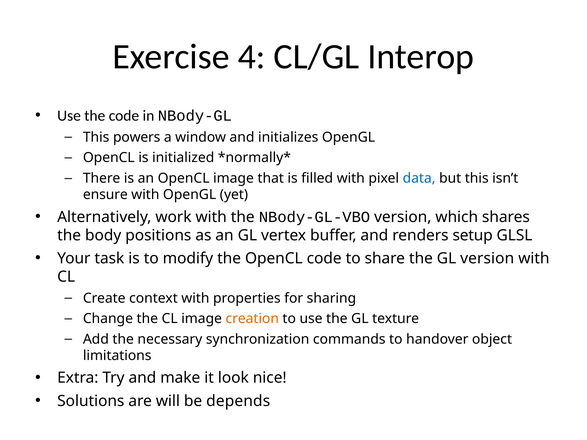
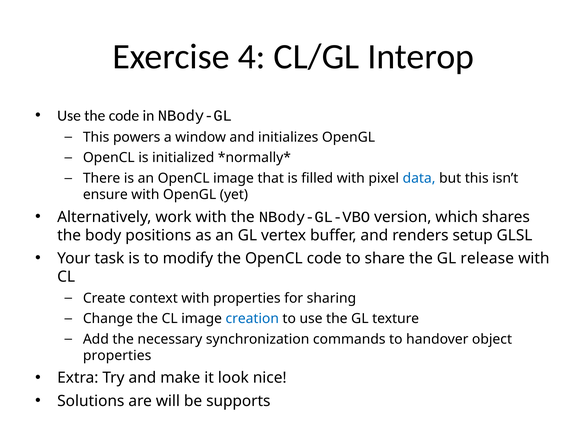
GL version: version -> release
creation colour: orange -> blue
limitations at (117, 356): limitations -> properties
depends: depends -> supports
